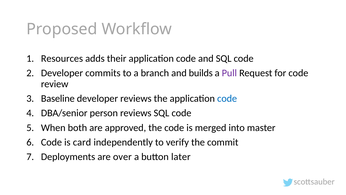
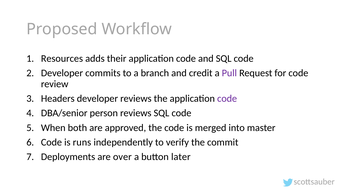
builds: builds -> credit
Baseline: Baseline -> Headers
code at (227, 98) colour: blue -> purple
card: card -> runs
